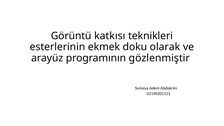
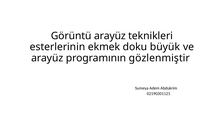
Görüntü katkısı: katkısı -> arayüz
olarak: olarak -> büyük
